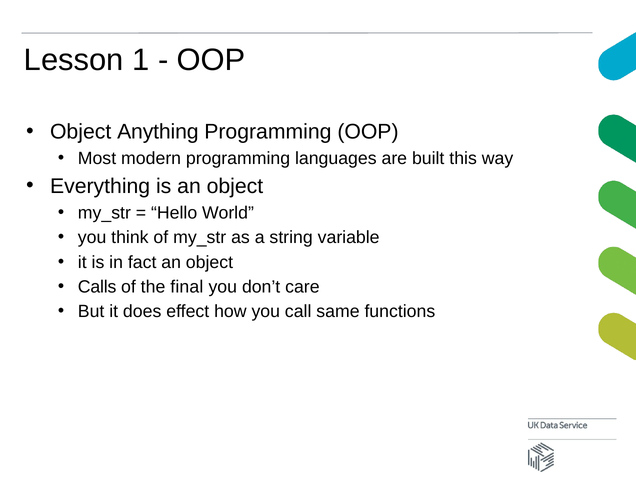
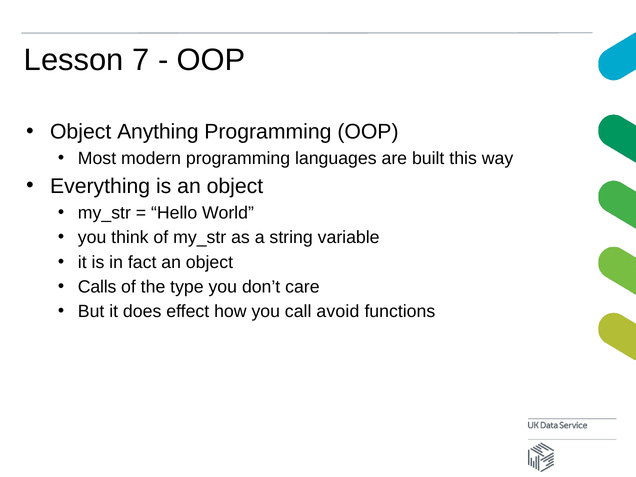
1: 1 -> 7
final: final -> type
same: same -> avoid
